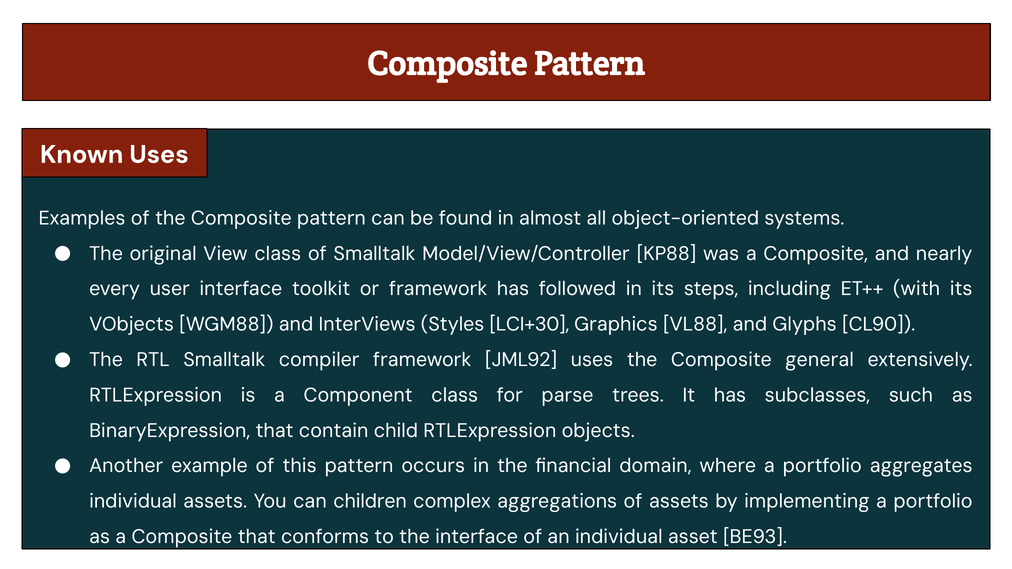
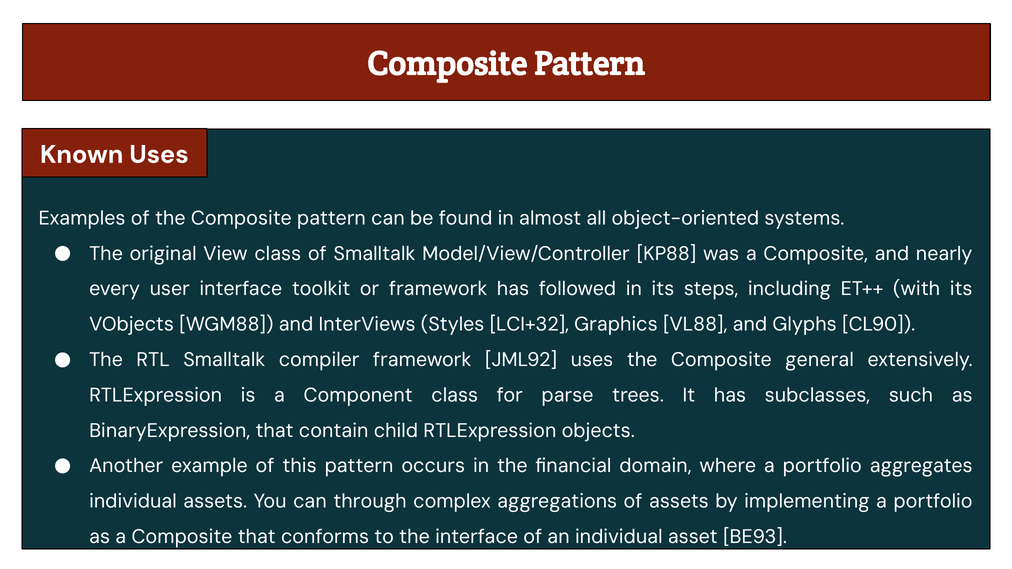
LCI+30: LCI+30 -> LCI+32
children: children -> through
